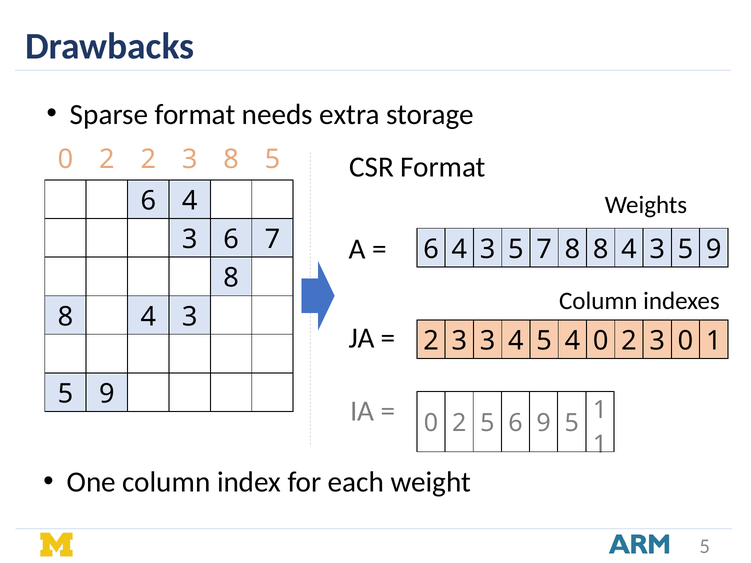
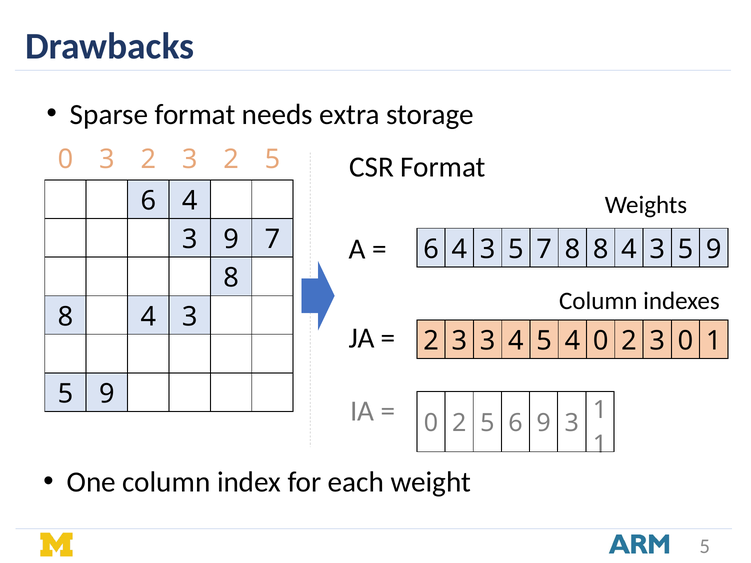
2 at (107, 160): 2 -> 3
2 3 8: 8 -> 2
3 6: 6 -> 9
9 5: 5 -> 3
